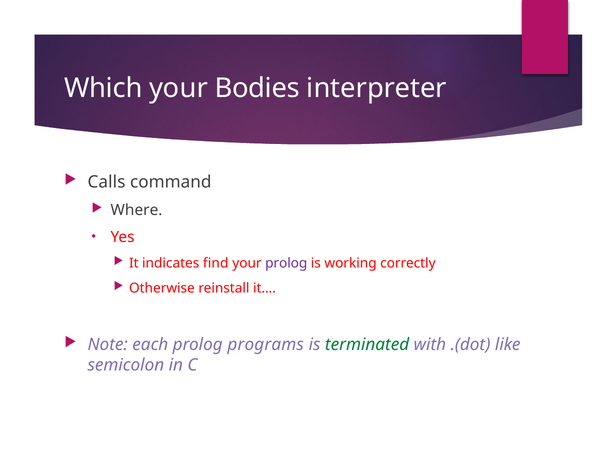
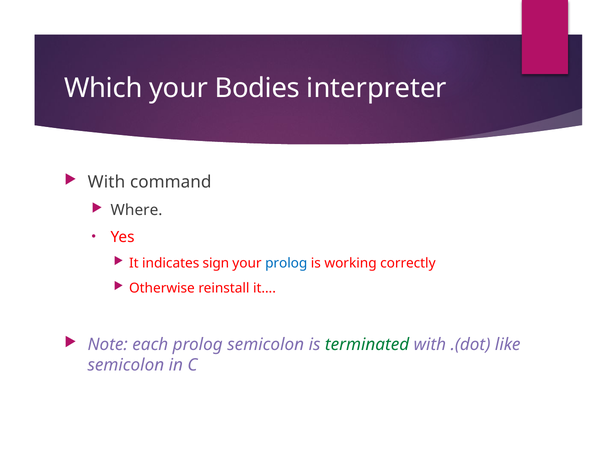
Calls at (106, 182): Calls -> With
find: find -> sign
prolog at (286, 263) colour: purple -> blue
prolog programs: programs -> semicolon
